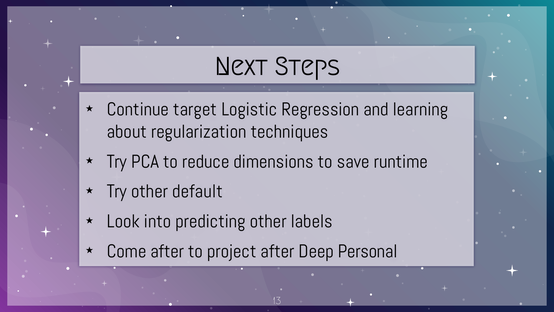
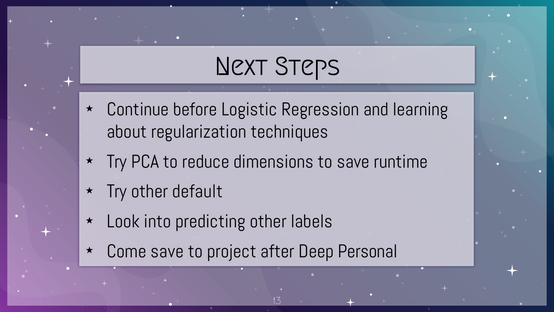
target: target -> before
Come after: after -> save
